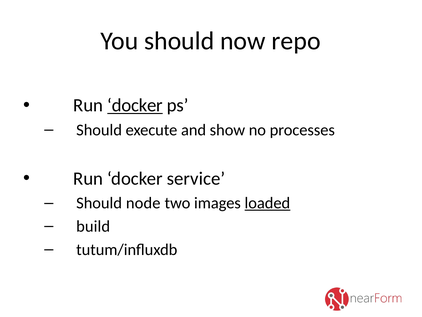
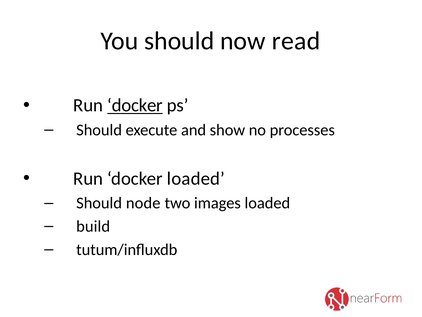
repo: repo -> read
docker service: service -> loaded
loaded at (267, 203) underline: present -> none
